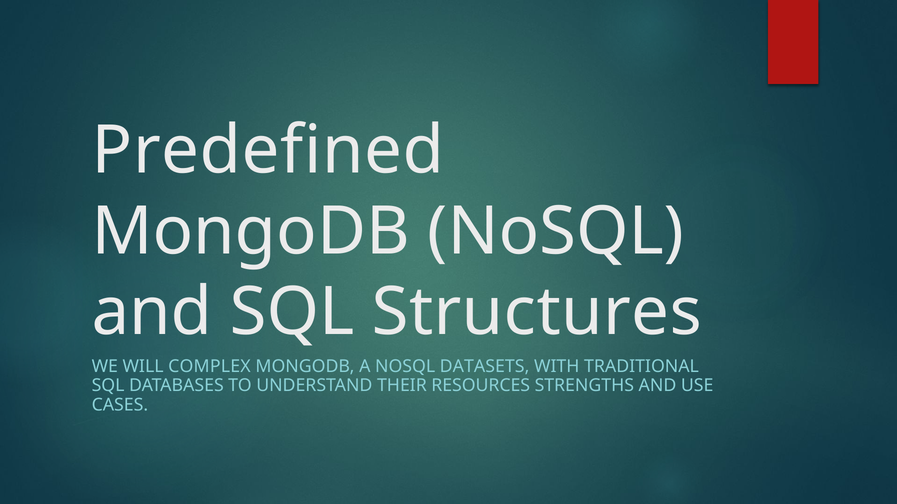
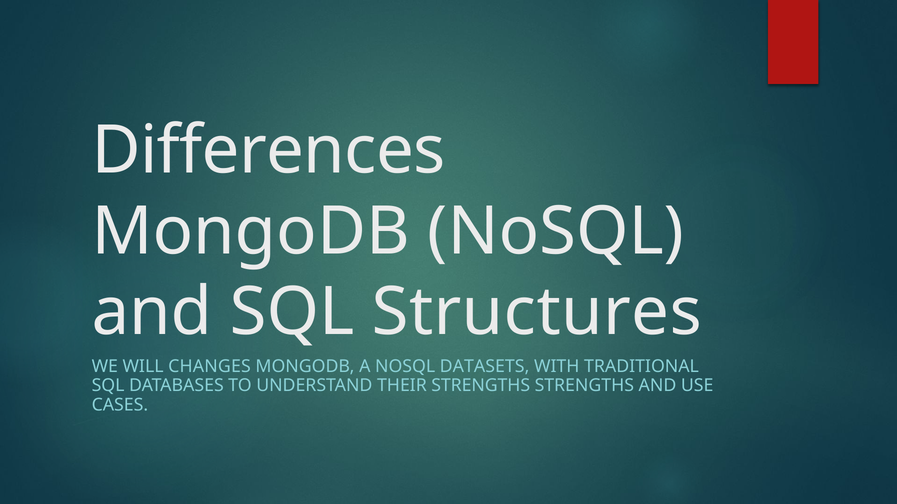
Predefined: Predefined -> Differences
COMPLEX: COMPLEX -> CHANGES
THEIR RESOURCES: RESOURCES -> STRENGTHS
